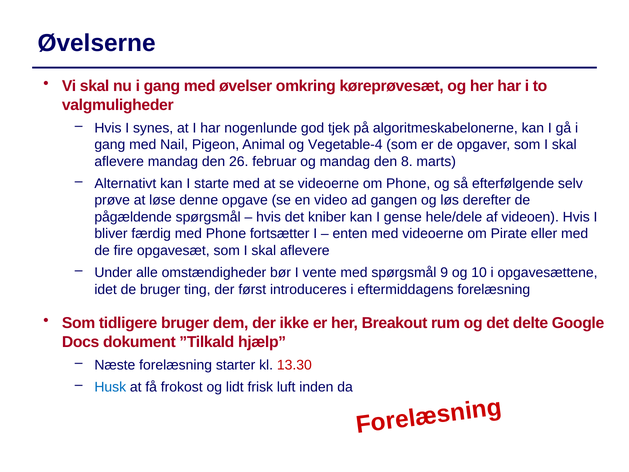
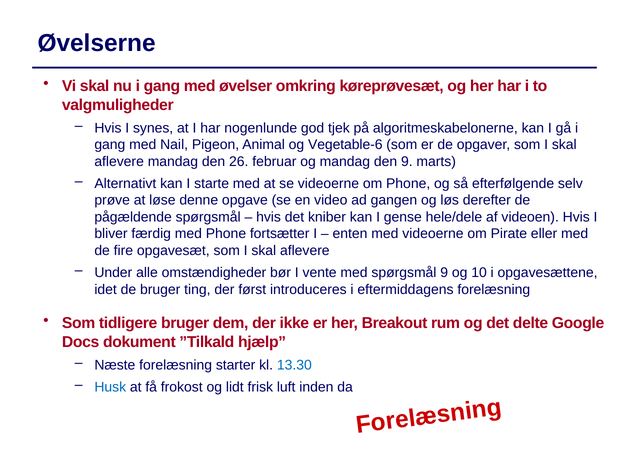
Vegetable-4: Vegetable-4 -> Vegetable-6
den 8: 8 -> 9
13.30 colour: red -> blue
